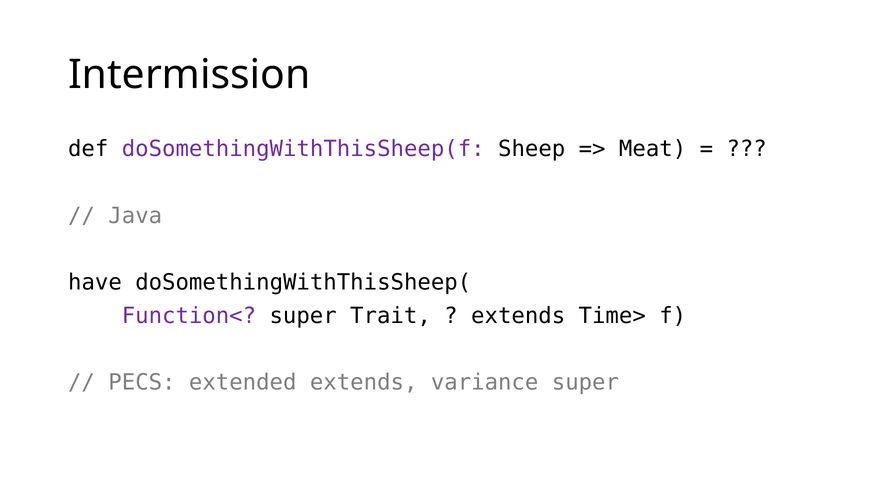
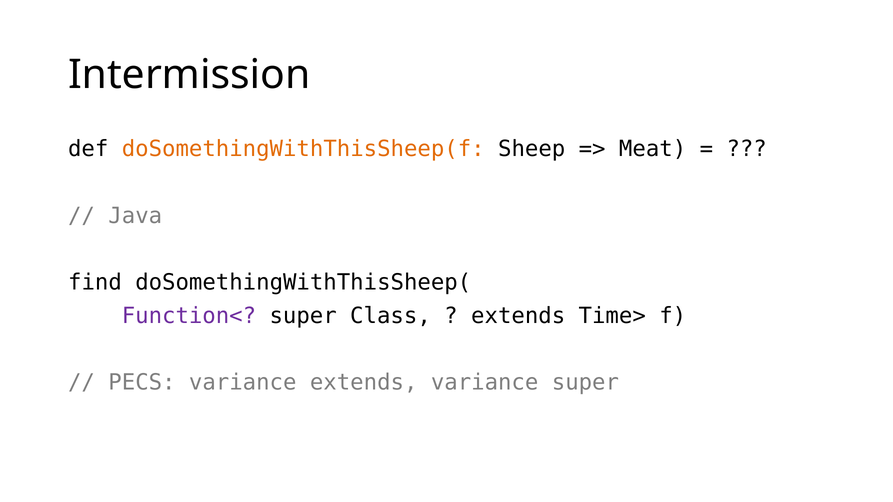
doSomethingWithThisSheep(f colour: purple -> orange
have: have -> find
Trait: Trait -> Class
PECS extended: extended -> variance
